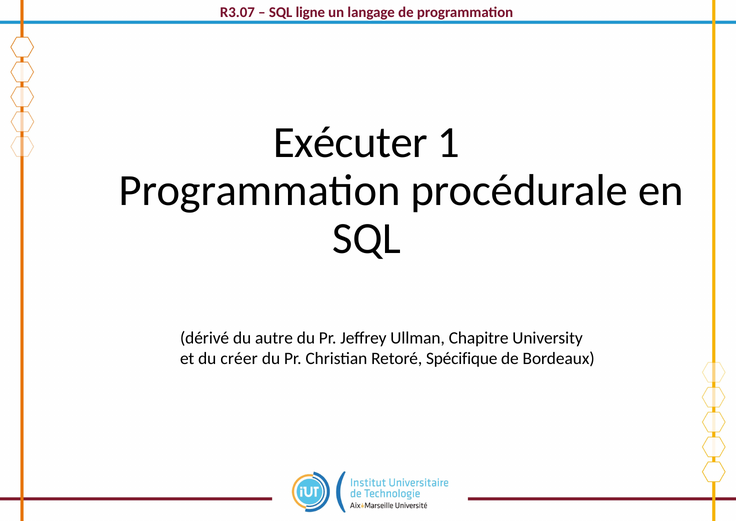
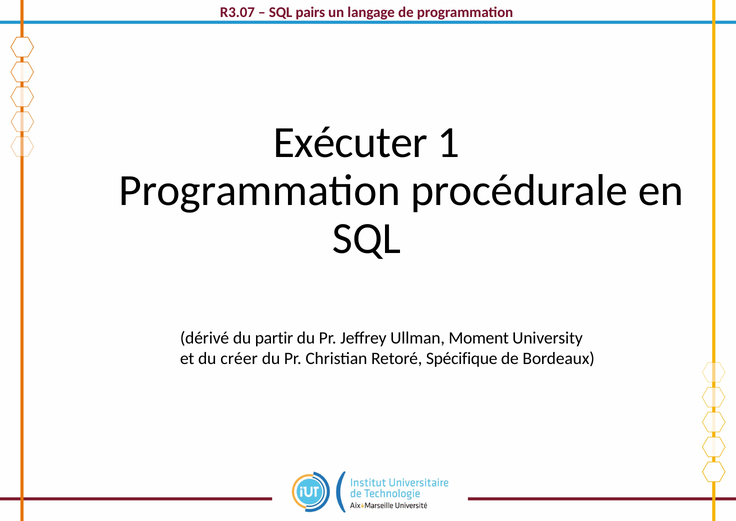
ligne: ligne -> pairs
autre: autre -> partir
Chapitre: Chapitre -> Moment
